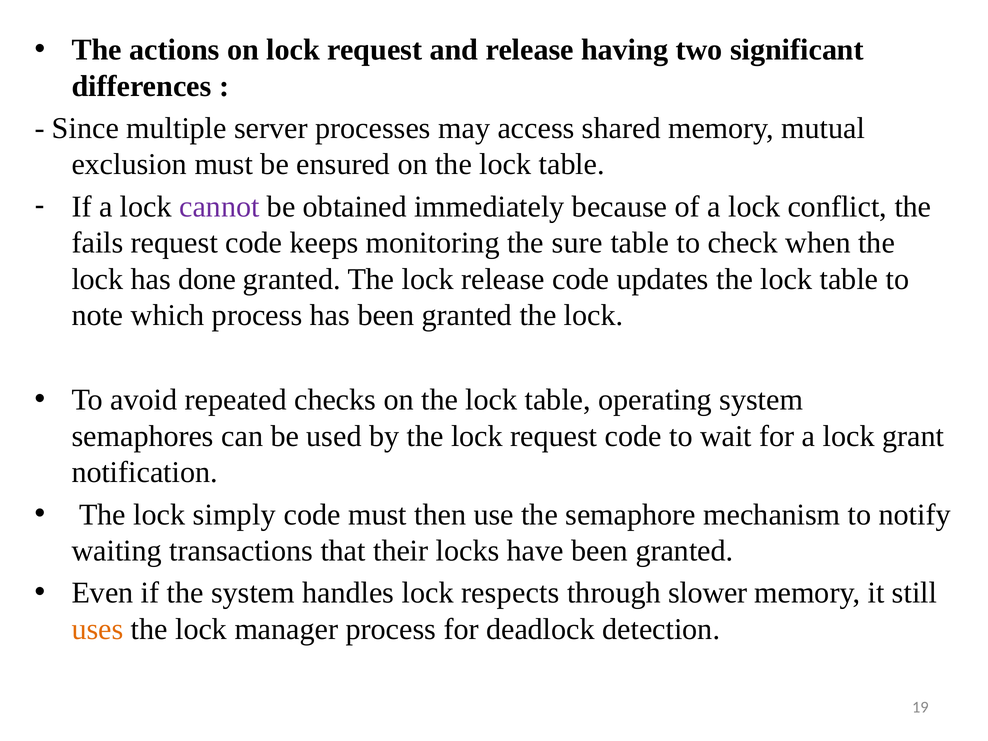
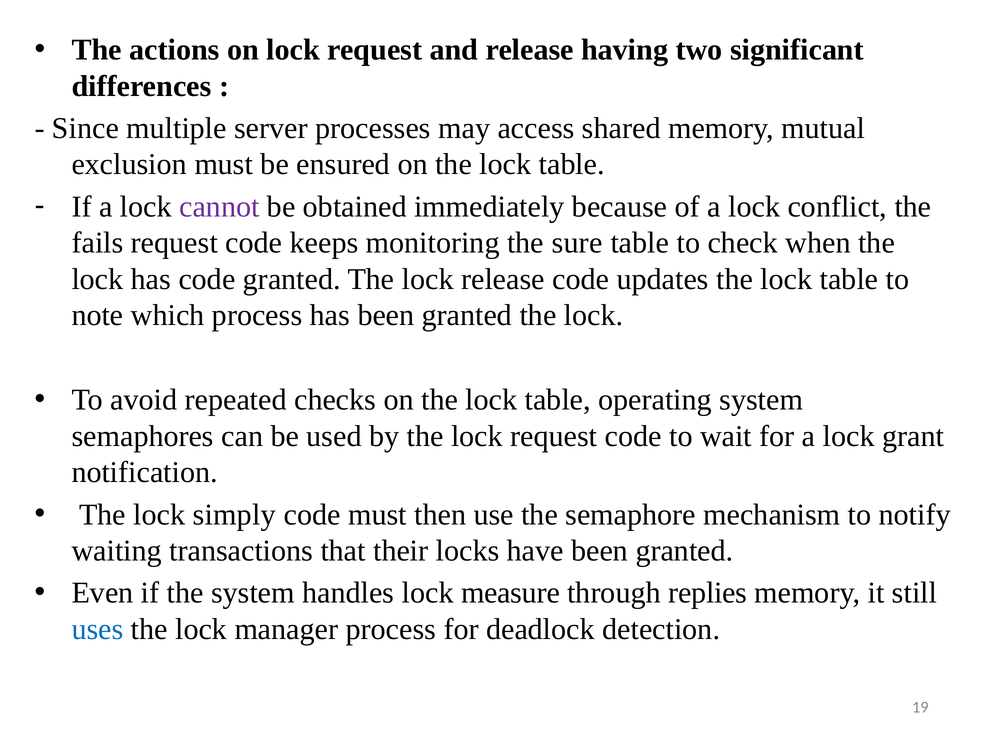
has done: done -> code
respects: respects -> measure
slower: slower -> replies
uses colour: orange -> blue
